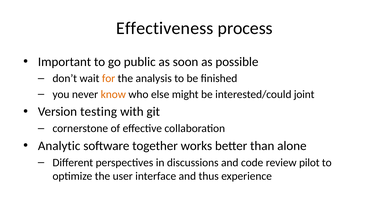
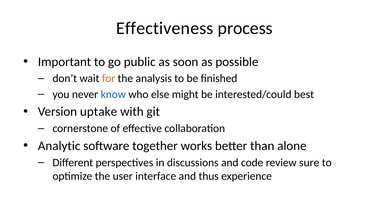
know colour: orange -> blue
joint: joint -> best
testing: testing -> uptake
pilot: pilot -> sure
